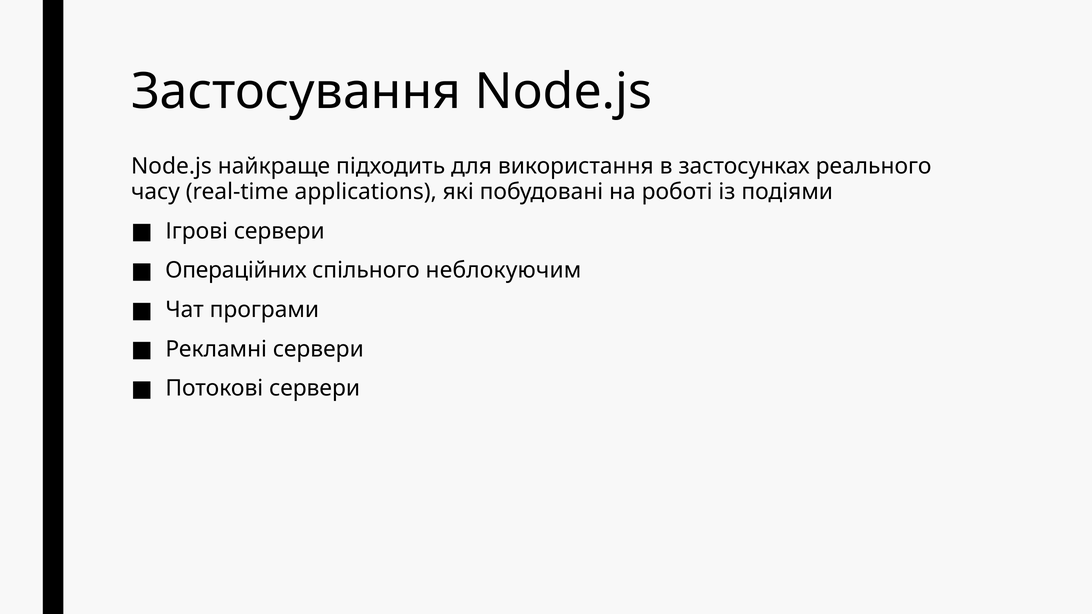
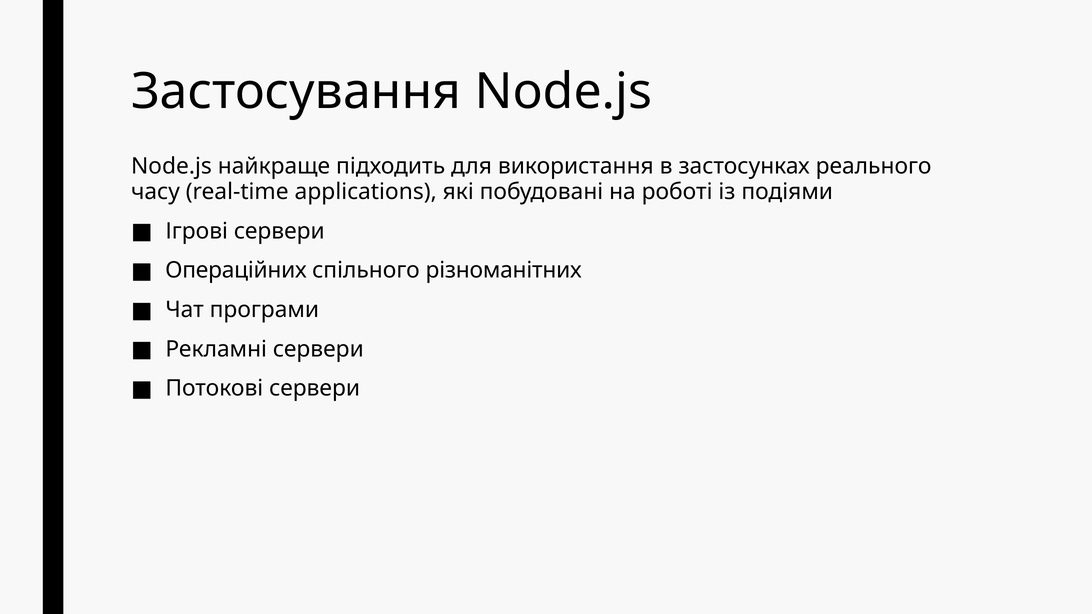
неблокуючим: неблокуючим -> різноманітних
